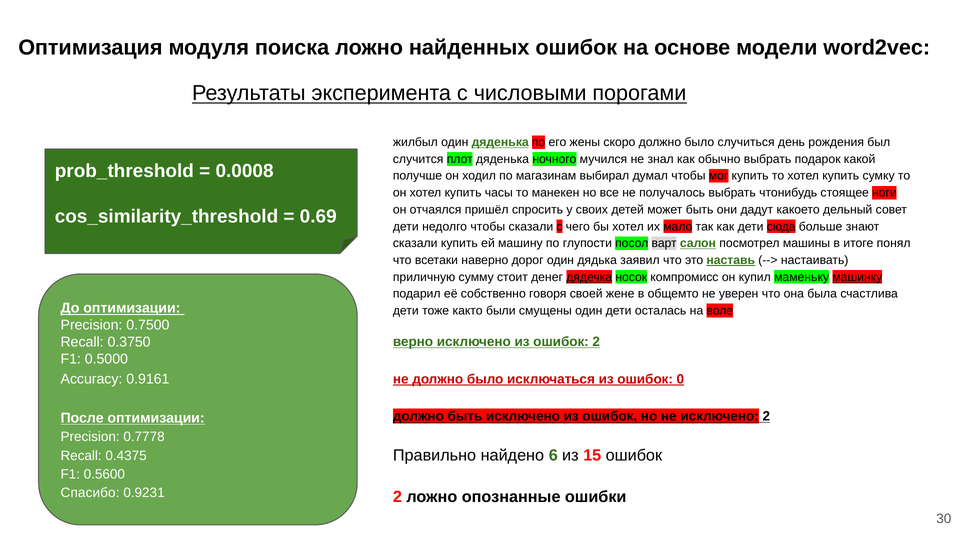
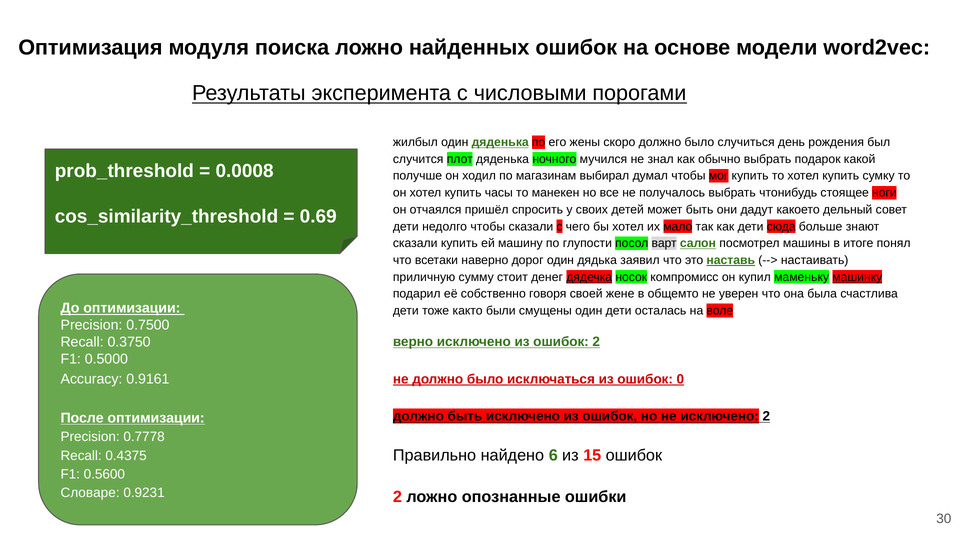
Спасибо: Спасибо -> Словаре
